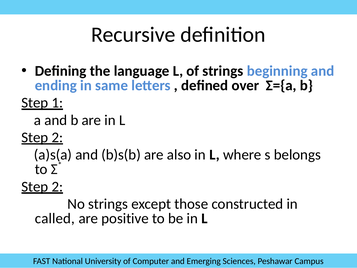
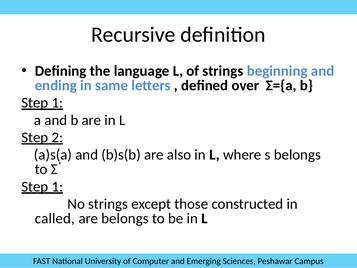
2 at (57, 186): 2 -> 1
are positive: positive -> belongs
